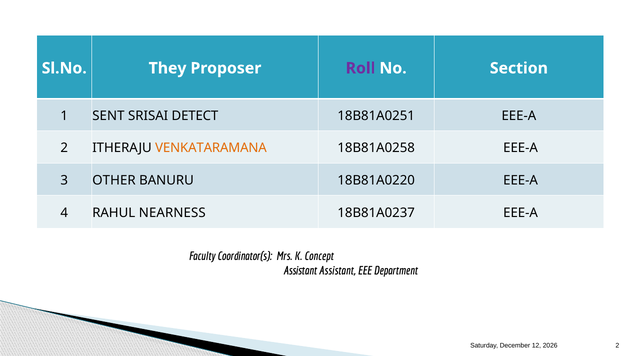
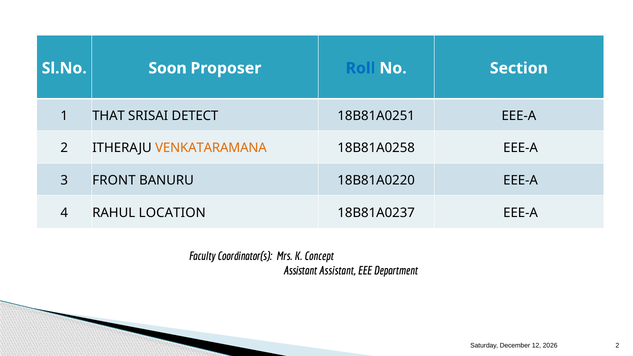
They: They -> Soon
Roll colour: purple -> blue
SENT: SENT -> THAT
OTHER: OTHER -> FRONT
NEARNESS: NEARNESS -> LOCATION
